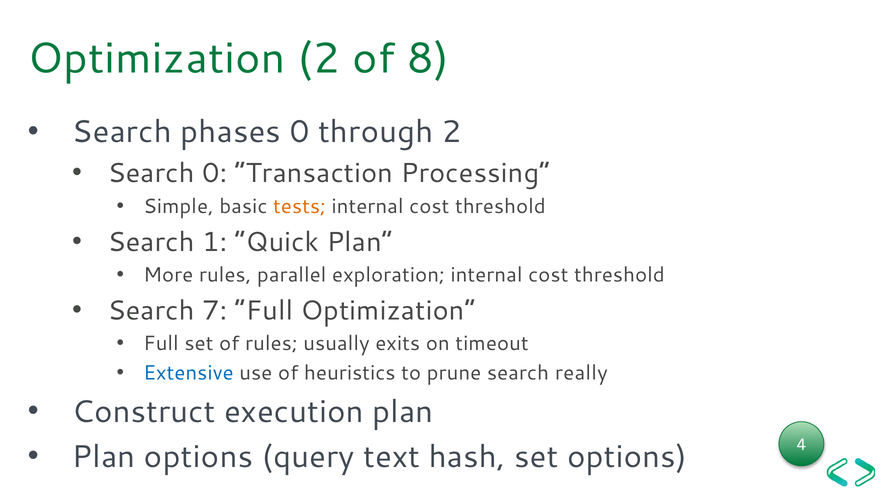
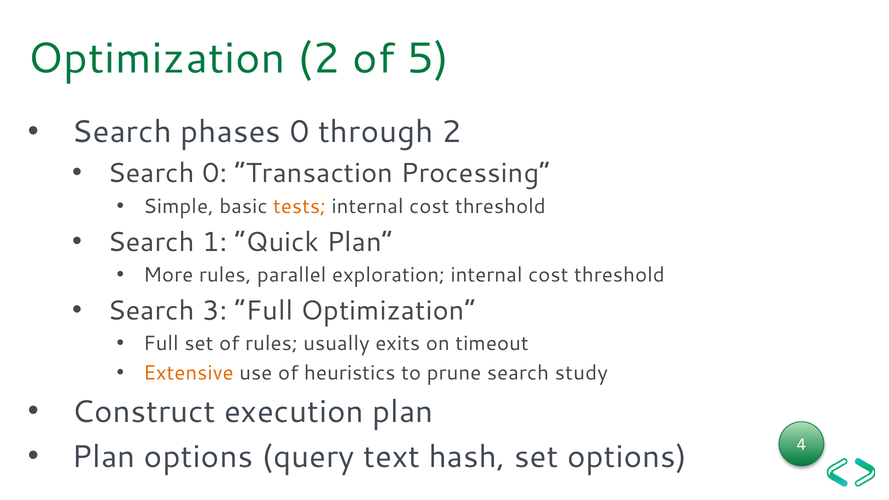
8: 8 -> 5
7: 7 -> 3
Extensive colour: blue -> orange
really: really -> study
